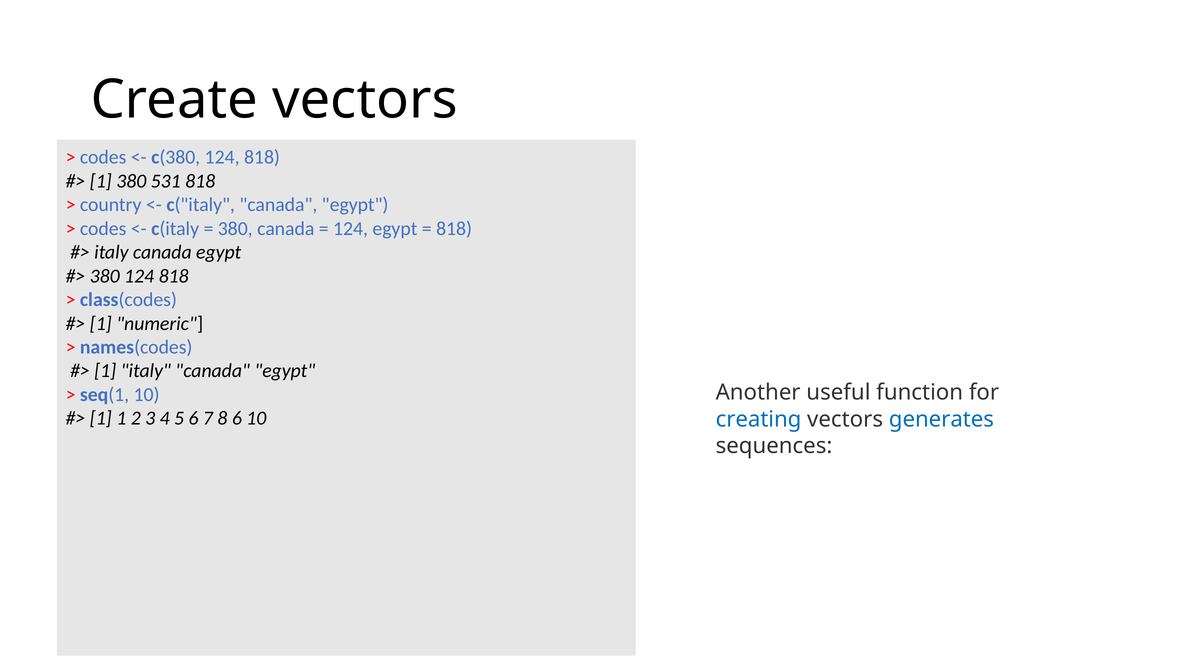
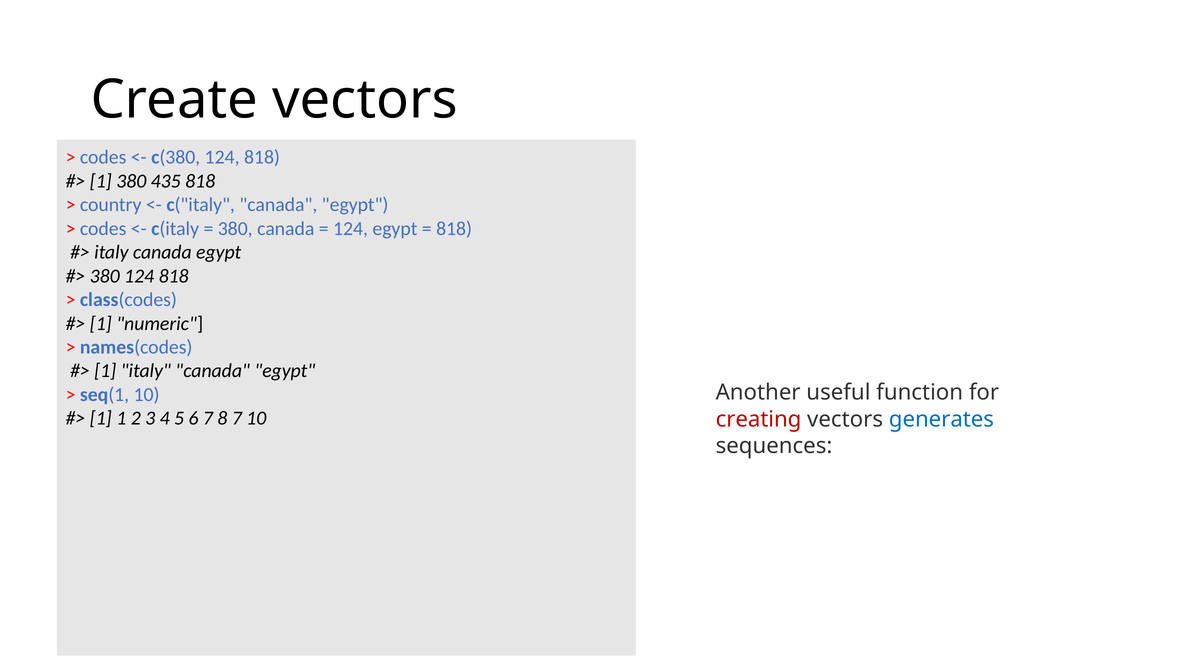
531: 531 -> 435
8 6: 6 -> 7
creating colour: blue -> red
